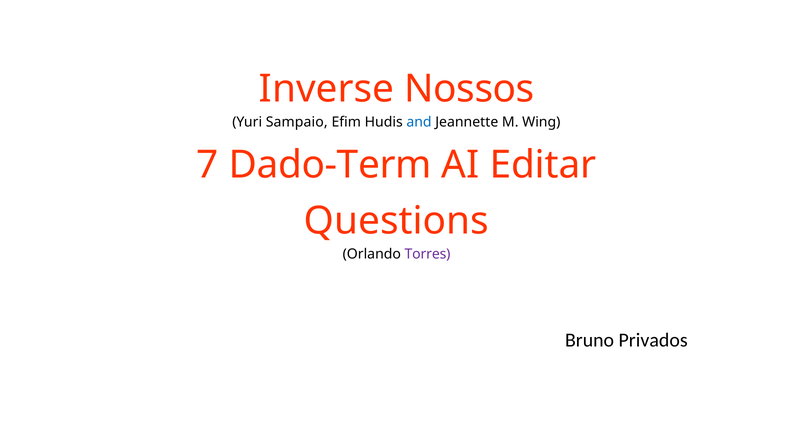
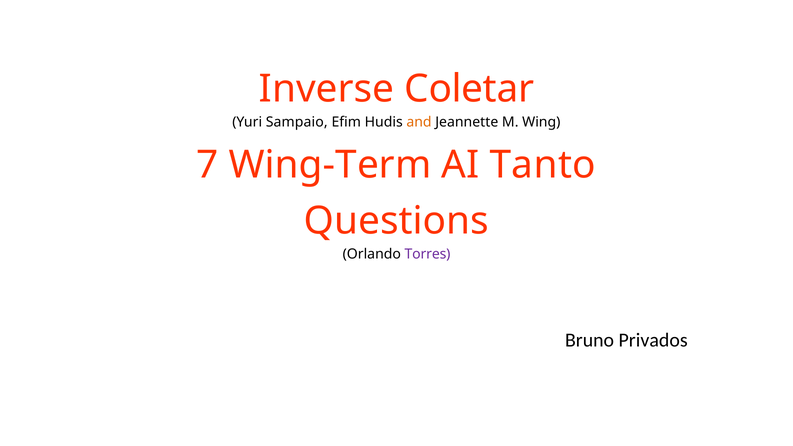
Nossos: Nossos -> Coletar
and colour: blue -> orange
Dado-Term: Dado-Term -> Wing-Term
Editar: Editar -> Tanto
